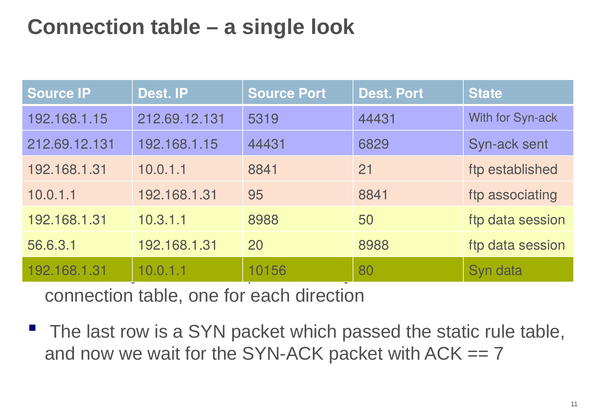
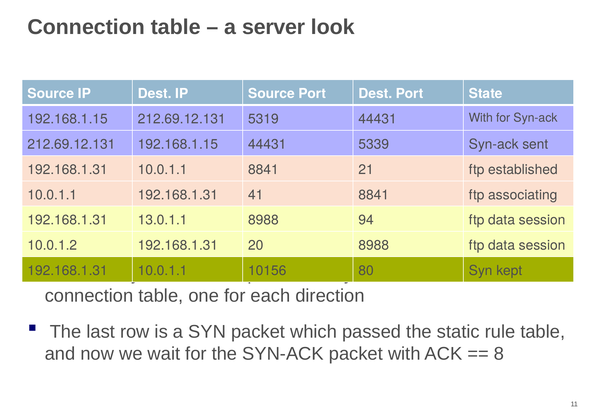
single: single -> server
6829: 6829 -> 5339
95: 95 -> 41
10.3.1.1: 10.3.1.1 -> 13.0.1.1
50: 50 -> 94
56.6.3.1: 56.6.3.1 -> 10.0.1.2
data at (509, 270): data -> kept
7: 7 -> 8
